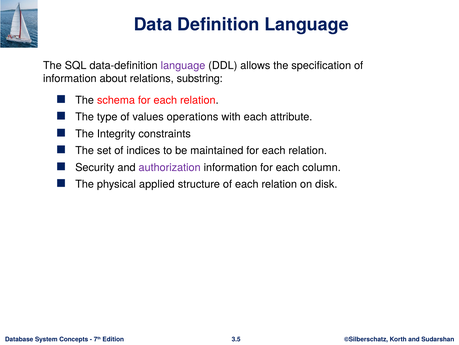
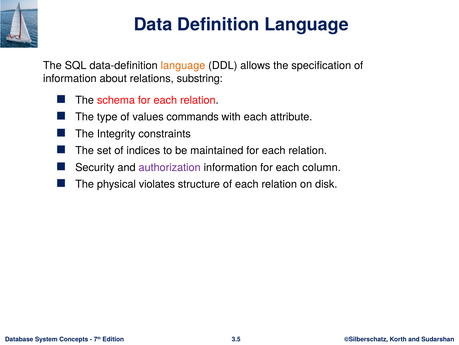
language at (183, 65) colour: purple -> orange
operations: operations -> commands
applied: applied -> violates
